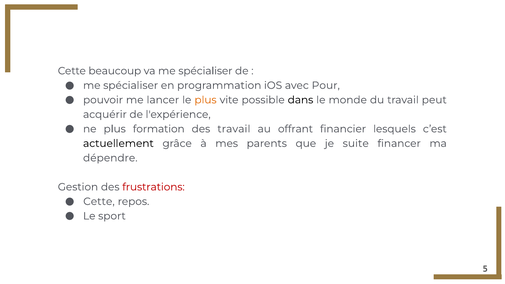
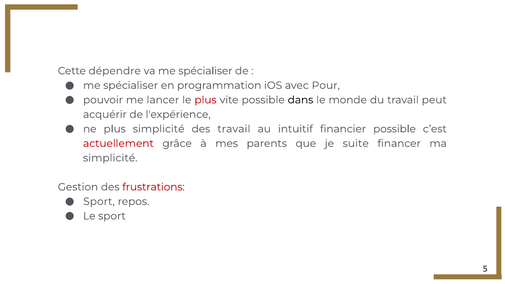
beaucoup: beaucoup -> dépendre
plus at (206, 100) colour: orange -> red
plus formation: formation -> simplicité
offrant: offrant -> intuitif
financier lesquels: lesquels -> possible
actuellement colour: black -> red
dépendre at (110, 158): dépendre -> simplicité
Cette at (99, 202): Cette -> Sport
